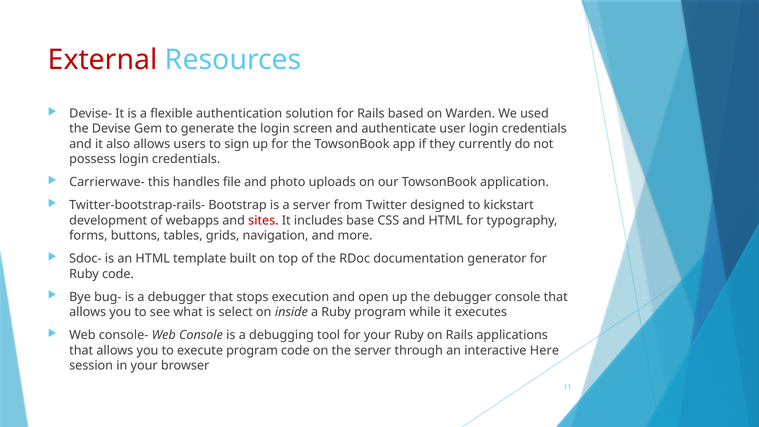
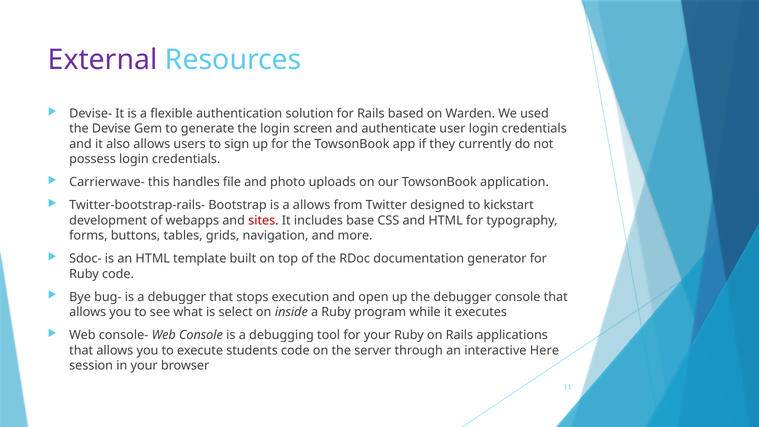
External colour: red -> purple
a server: server -> allows
execute program: program -> students
